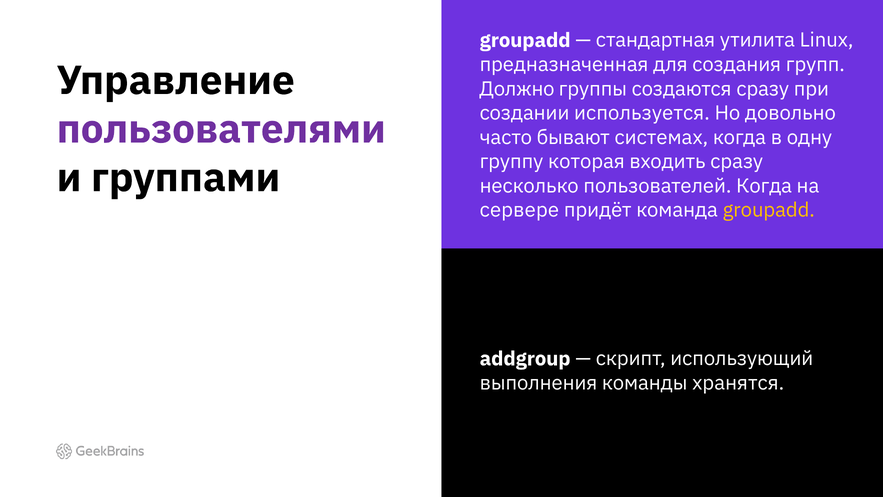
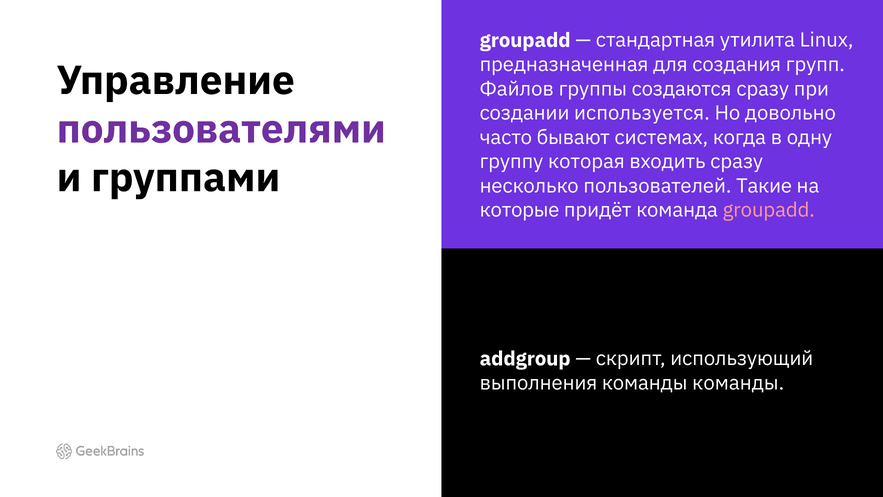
Должно: Должно -> Файлов
пользователей Когда: Когда -> Такие
сервере: сервере -> которые
groupadd at (769, 210) colour: yellow -> pink
команды хранятся: хранятся -> команды
